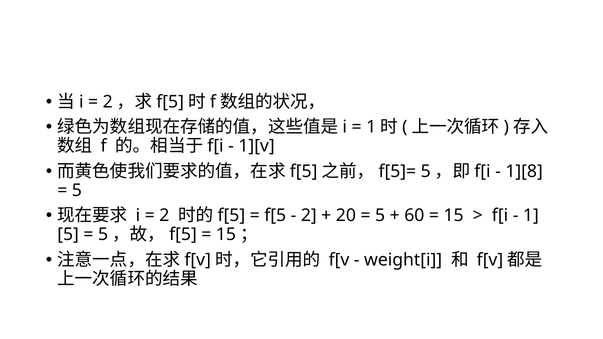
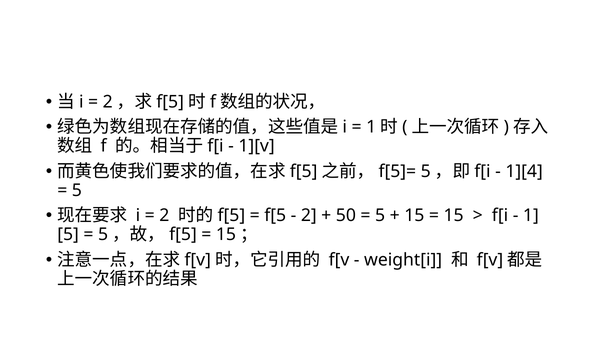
1][8: 1][8 -> 1][4
20: 20 -> 50
60 at (414, 216): 60 -> 15
